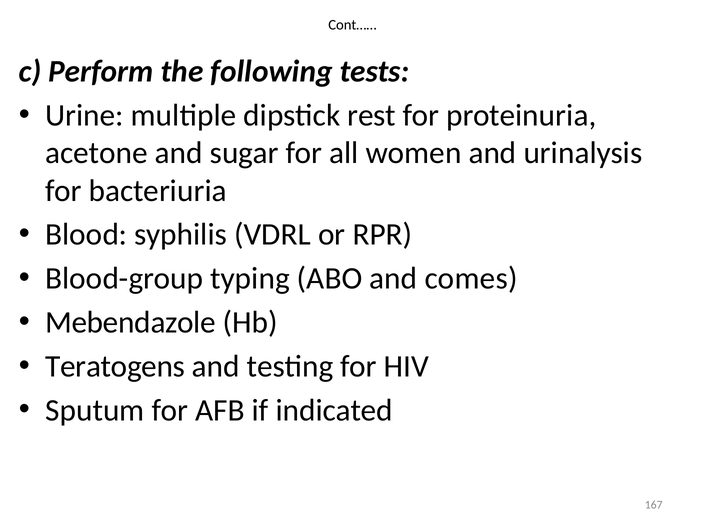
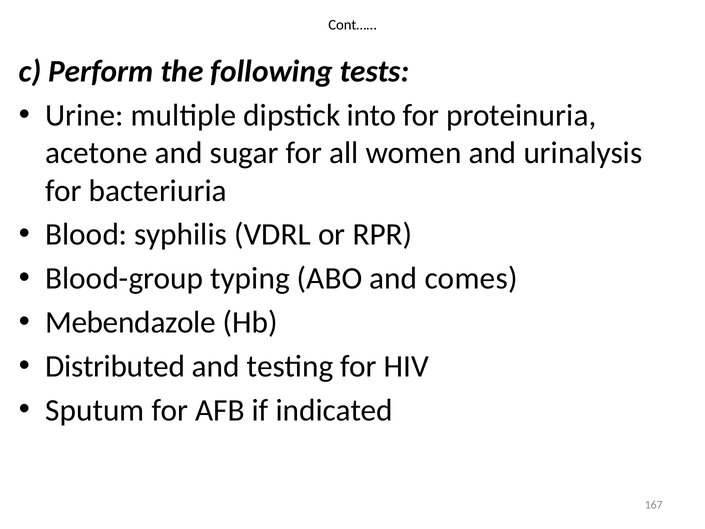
rest: rest -> into
Teratogens: Teratogens -> Distributed
